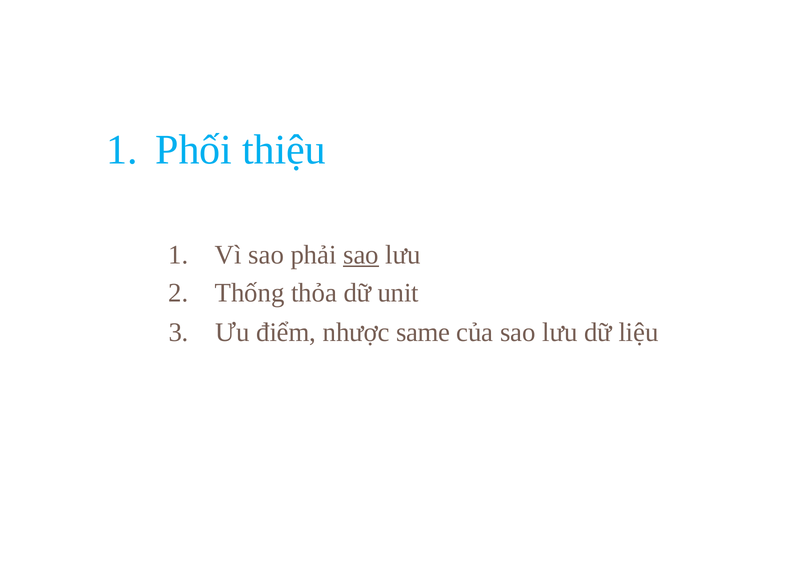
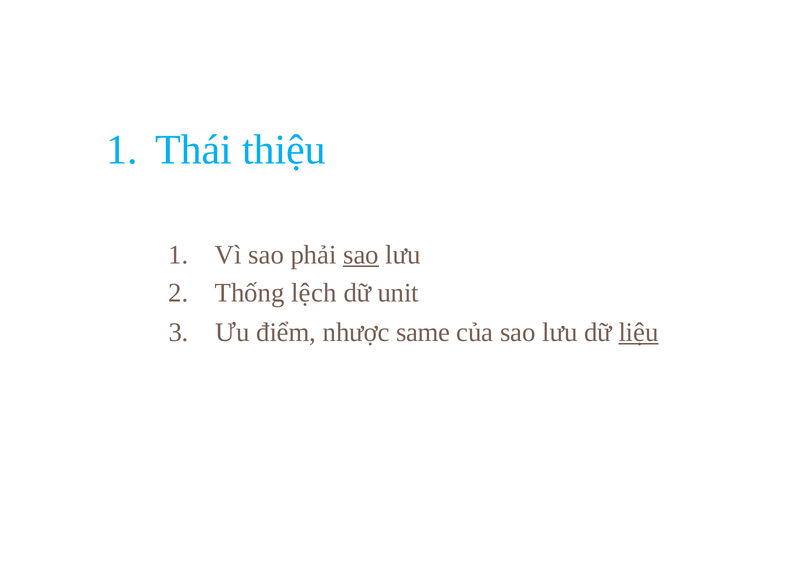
Phối: Phối -> Thái
thỏa: thỏa -> lệch
liệu underline: none -> present
